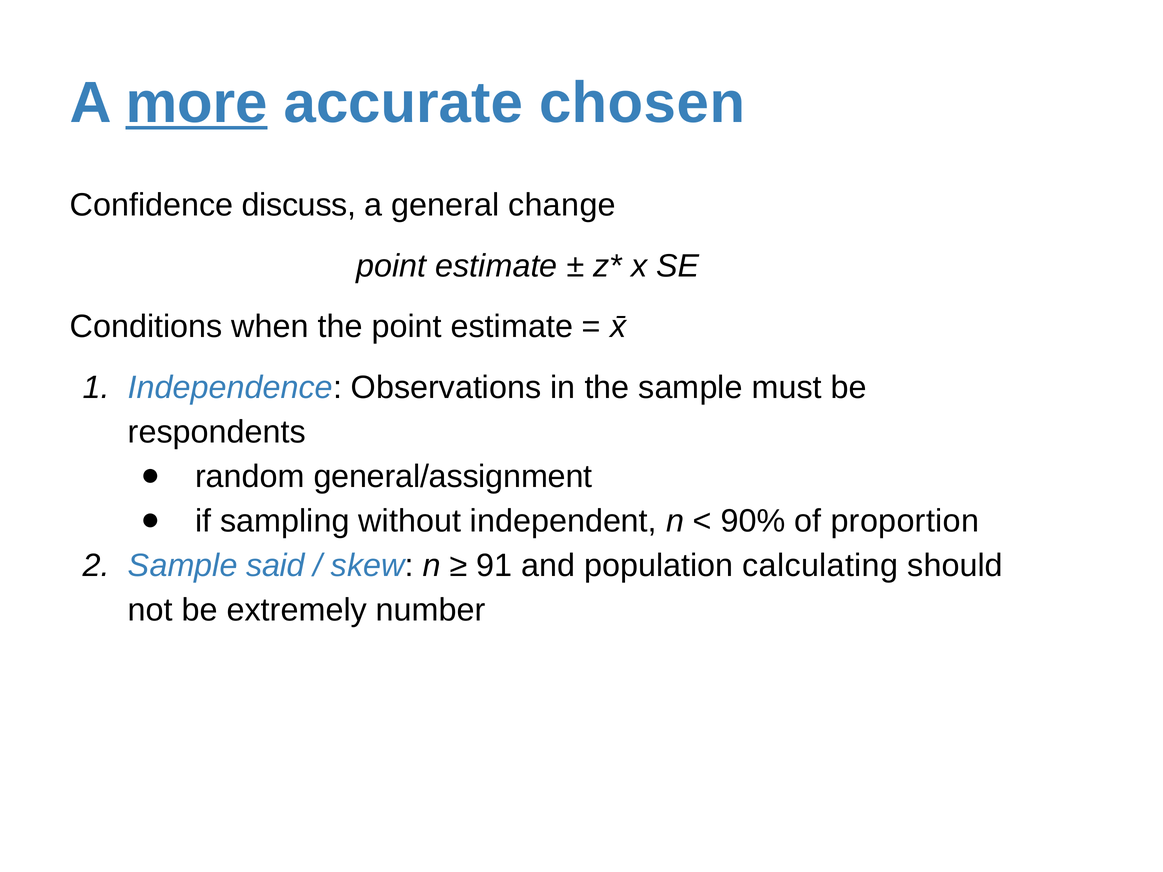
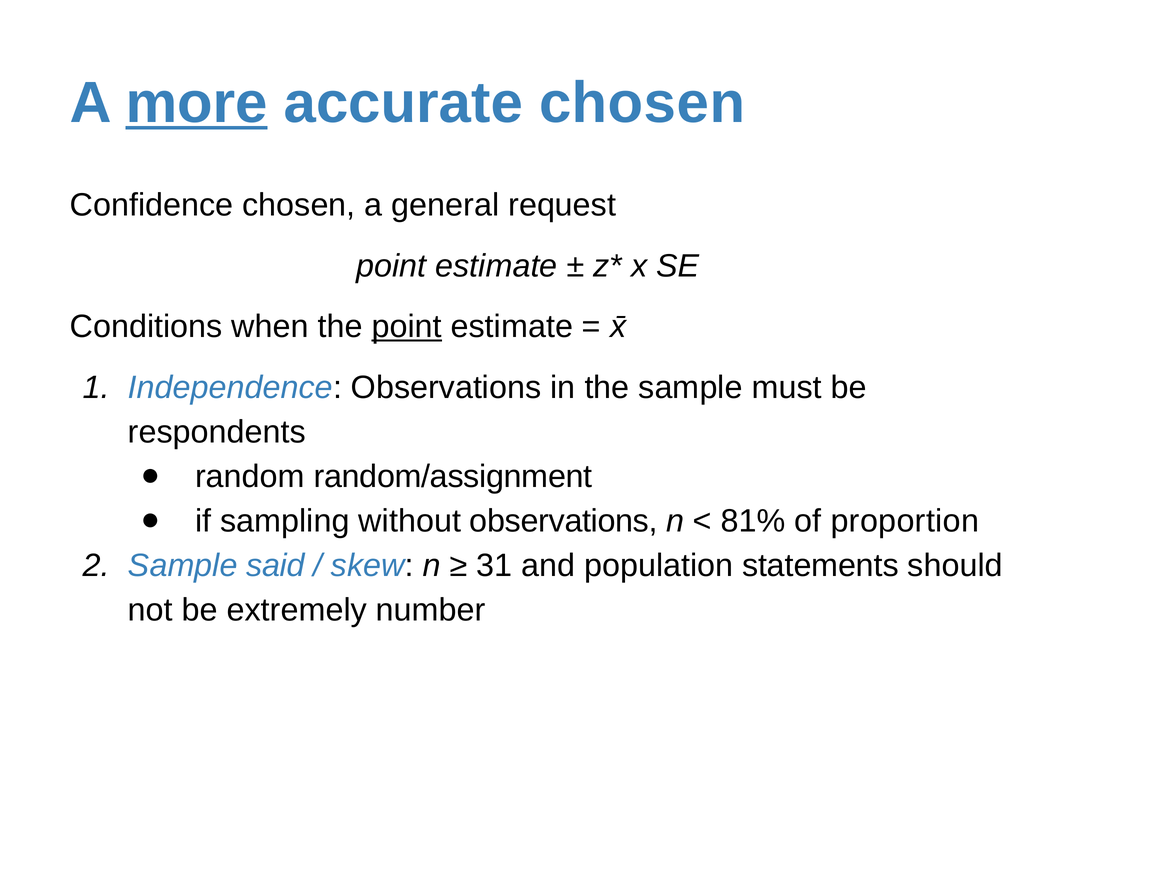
Confidence discuss: discuss -> chosen
change: change -> request
point at (407, 327) underline: none -> present
general/assignment: general/assignment -> random/assignment
without independent: independent -> observations
90%: 90% -> 81%
91: 91 -> 31
calculating: calculating -> statements
